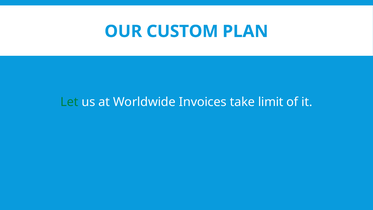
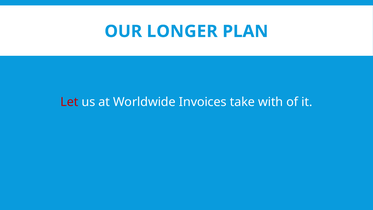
CUSTOM: CUSTOM -> LONGER
Let colour: green -> red
limit: limit -> with
